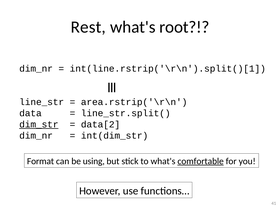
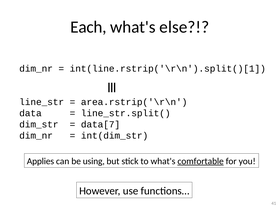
Rest: Rest -> Each
root: root -> else
dim_str underline: present -> none
data[2: data[2 -> data[7
Format: Format -> Applies
